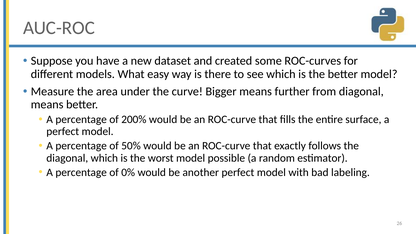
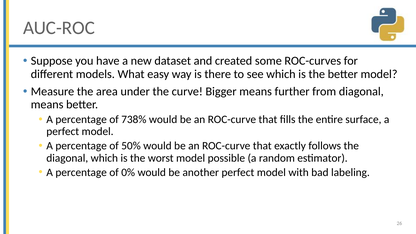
200%: 200% -> 738%
